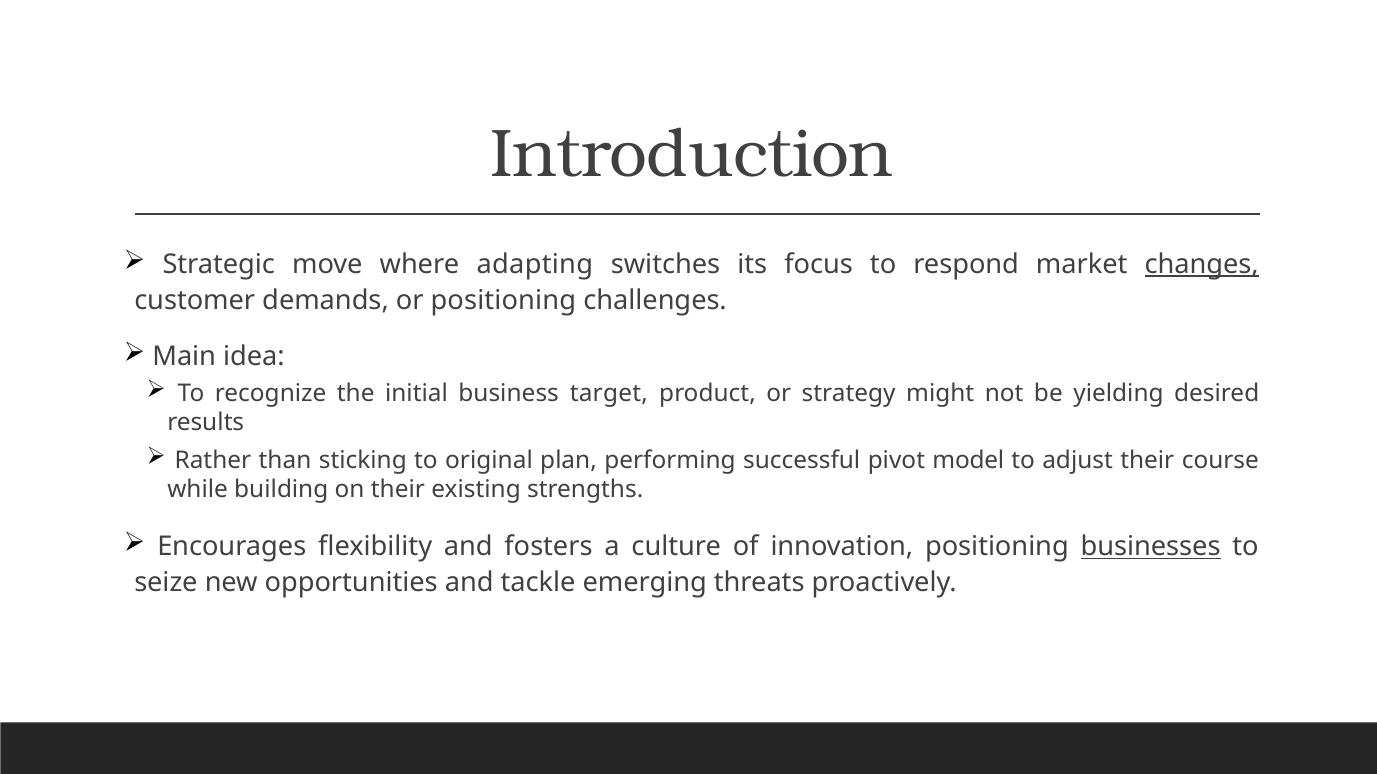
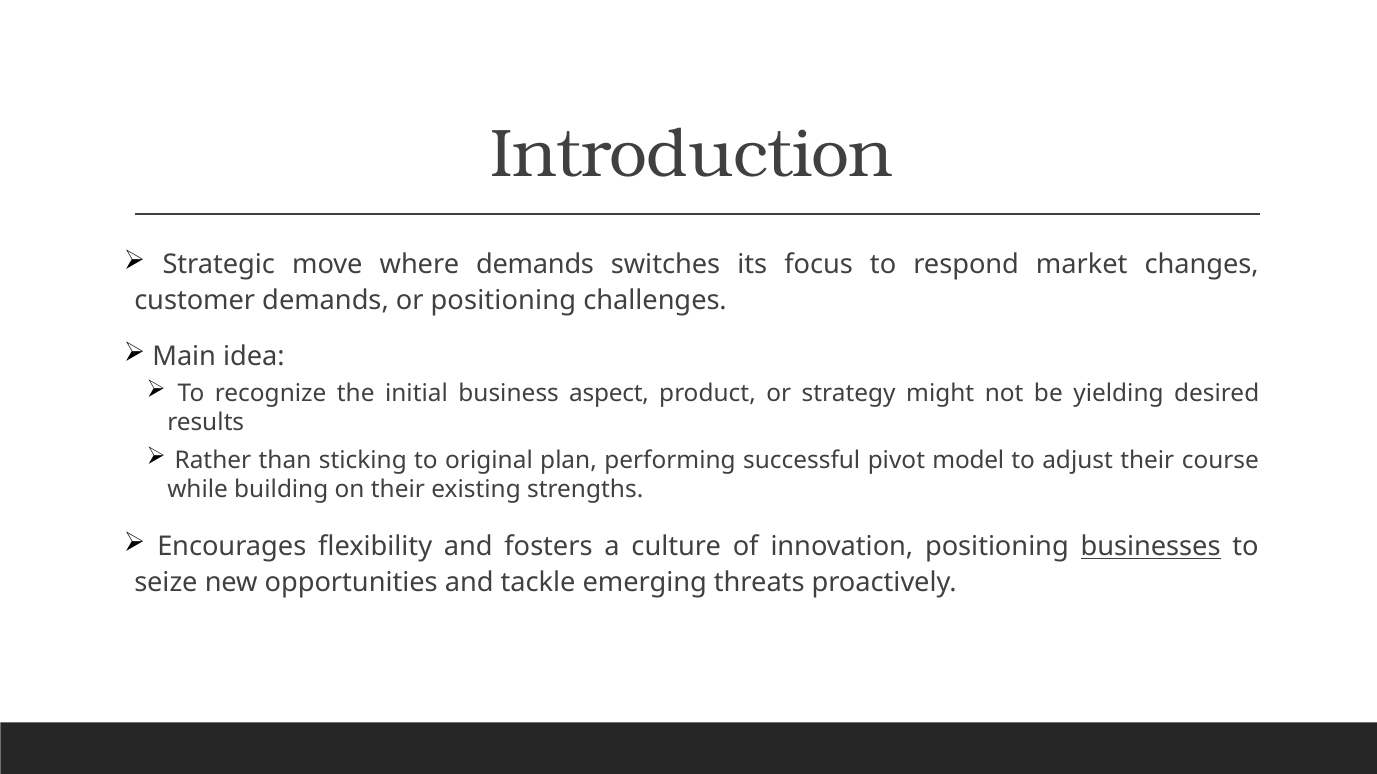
where adapting: adapting -> demands
changes underline: present -> none
target: target -> aspect
